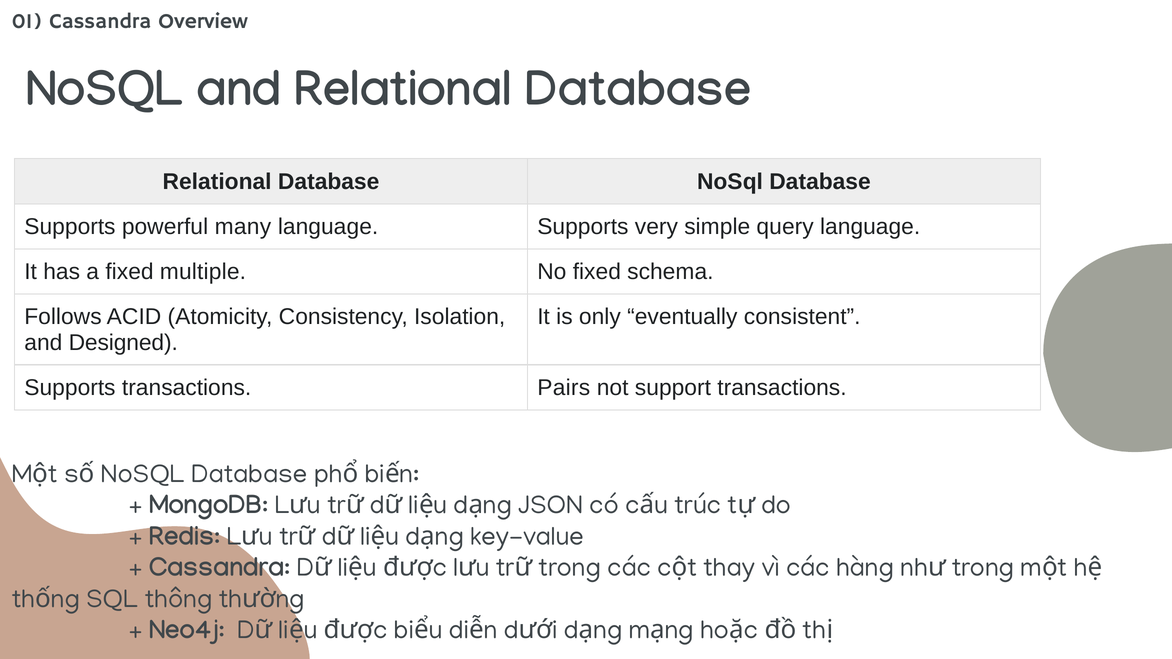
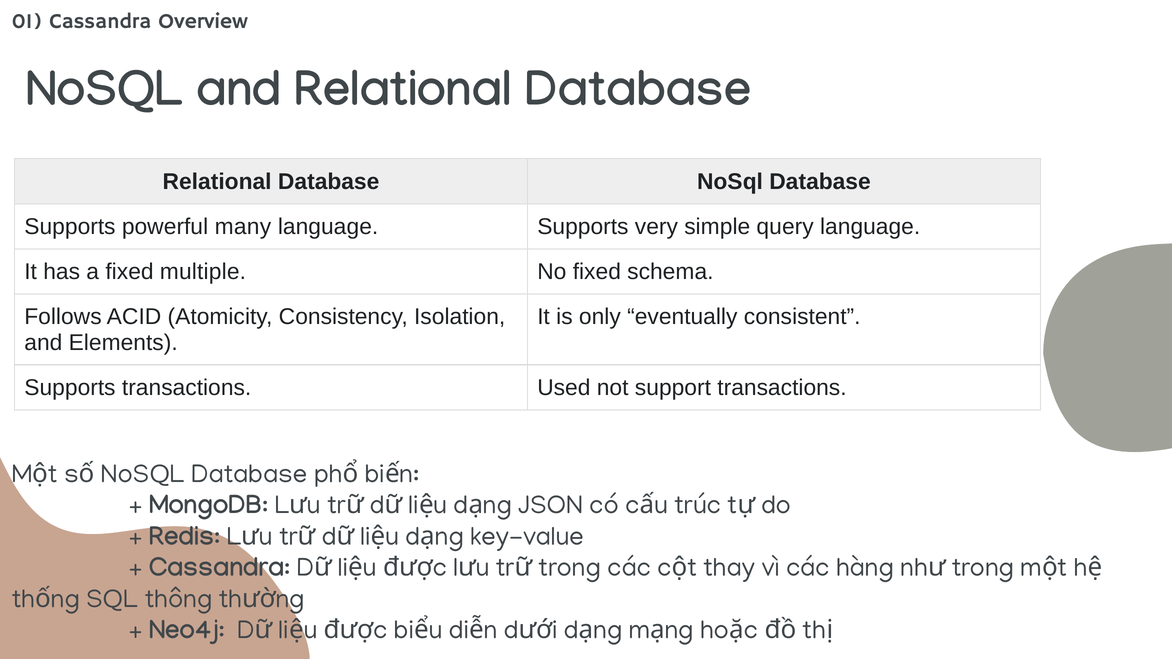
Designed: Designed -> Elements
Pairs: Pairs -> Used
